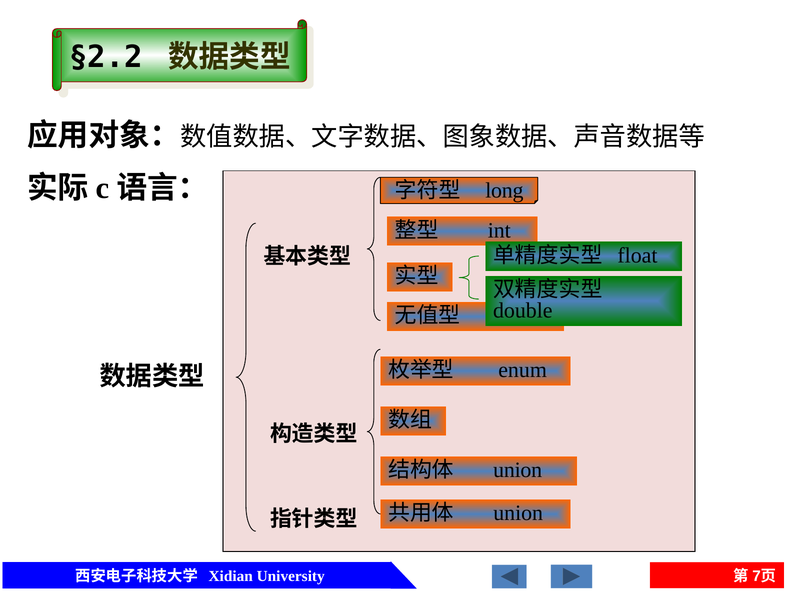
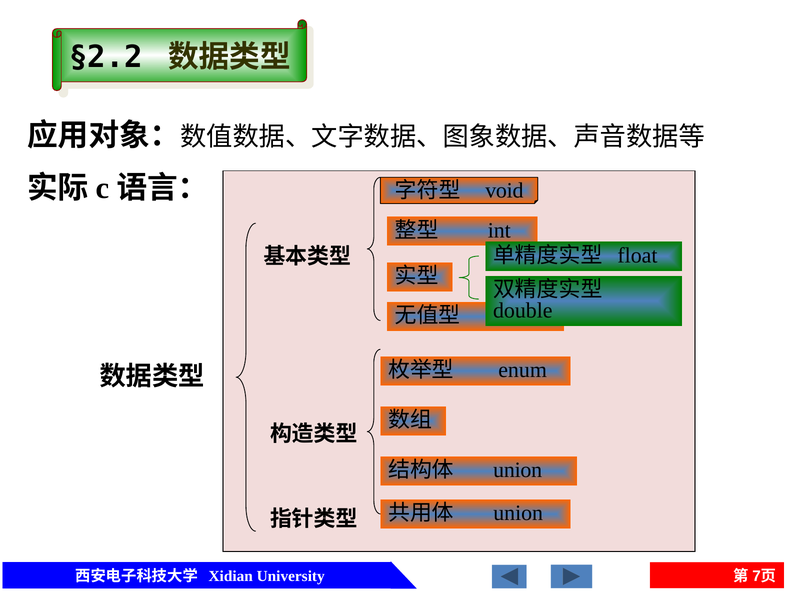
long at (504, 190): long -> void
